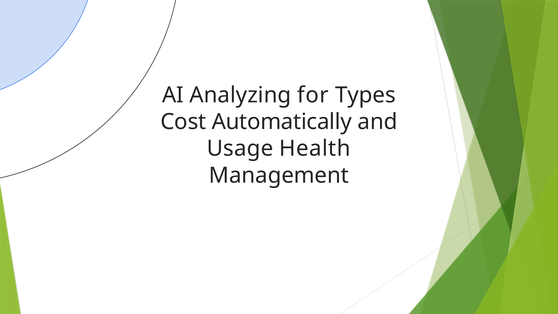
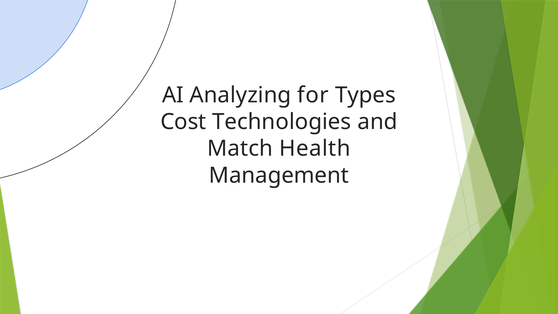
Automatically: Automatically -> Technologies
Usage: Usage -> Match
